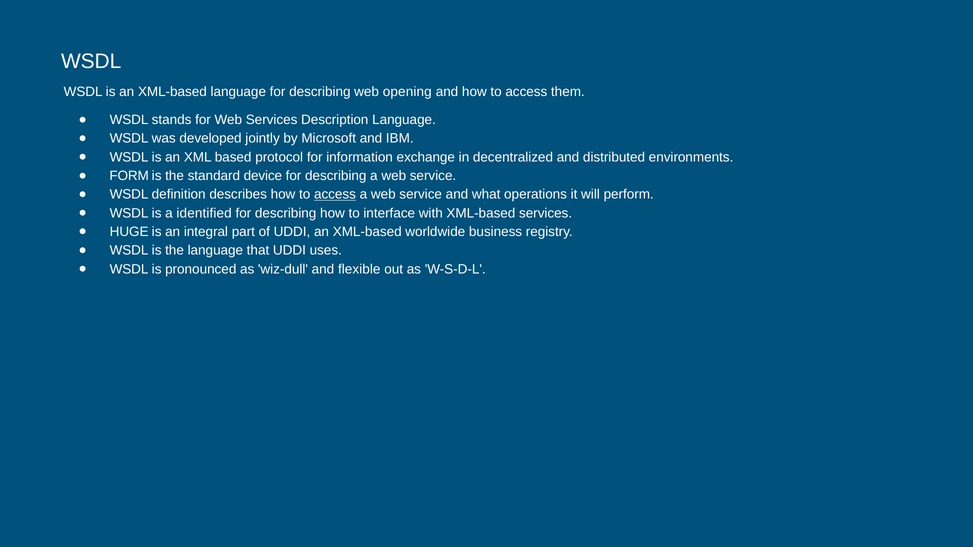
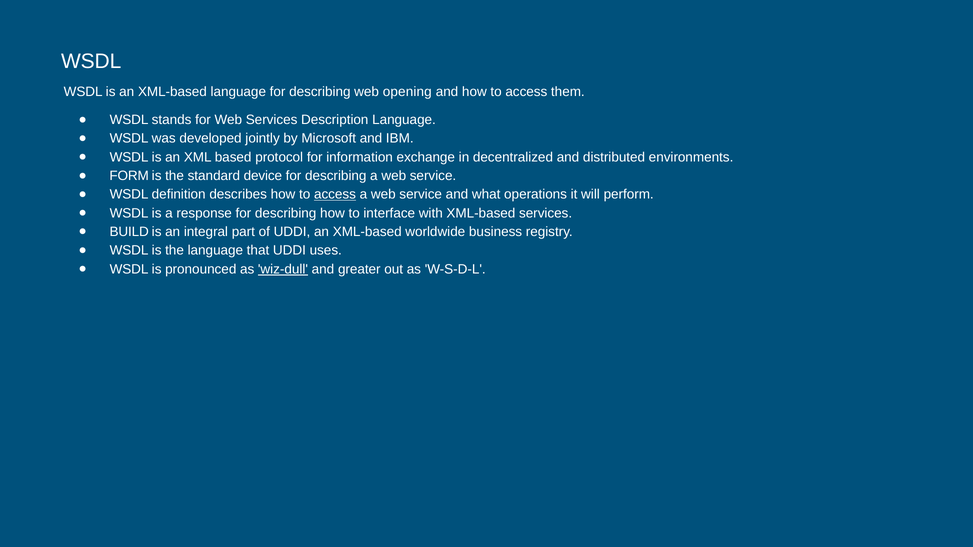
identified: identified -> response
HUGE: HUGE -> BUILD
wiz-dull underline: none -> present
flexible: flexible -> greater
